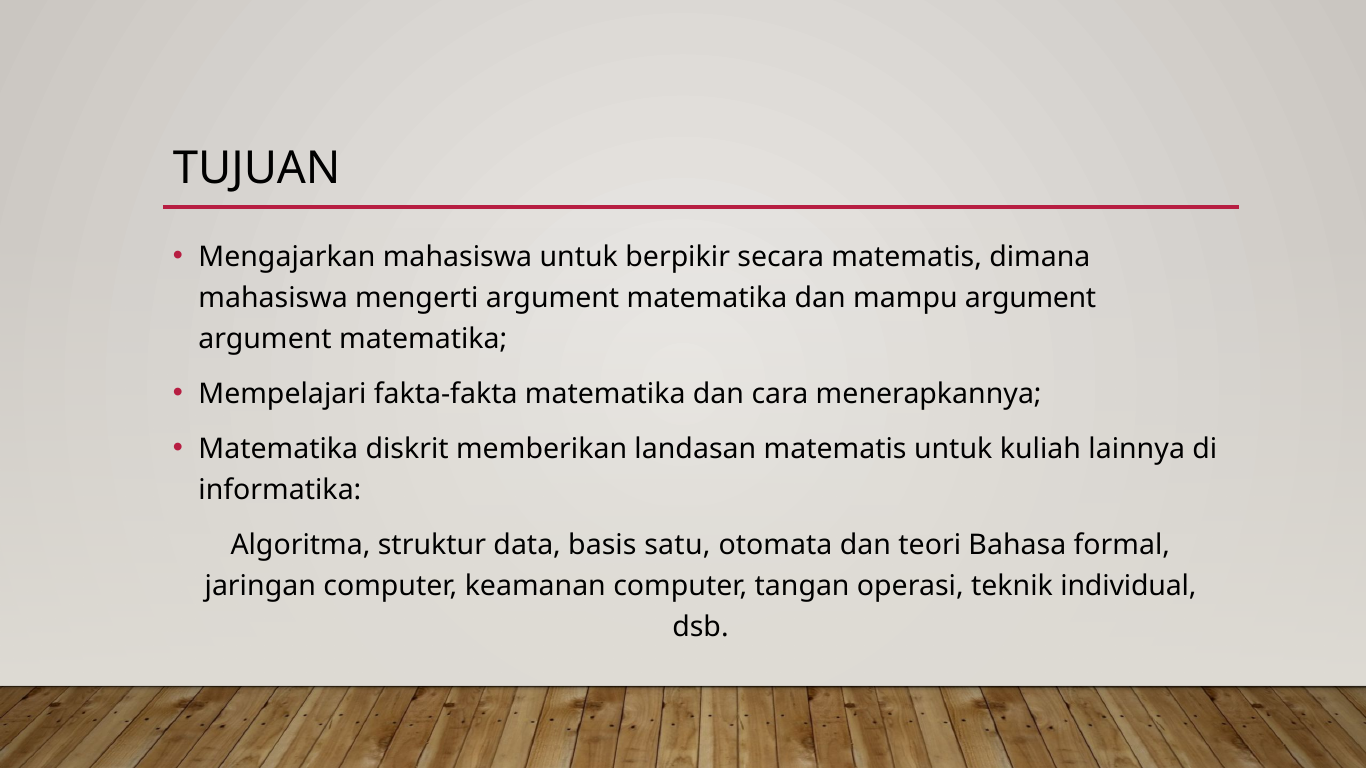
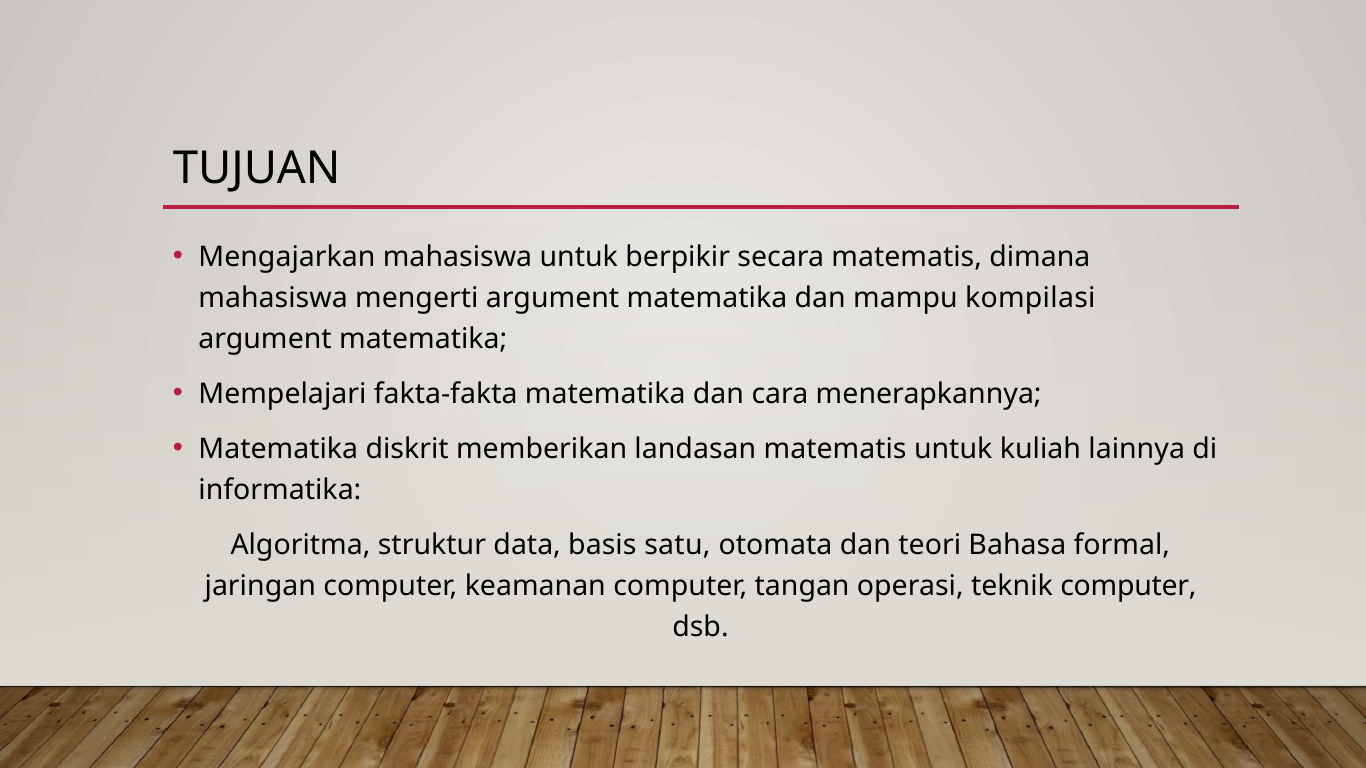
mampu argument: argument -> kompilasi
teknik individual: individual -> computer
